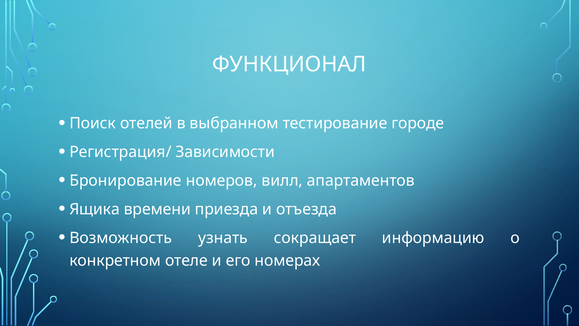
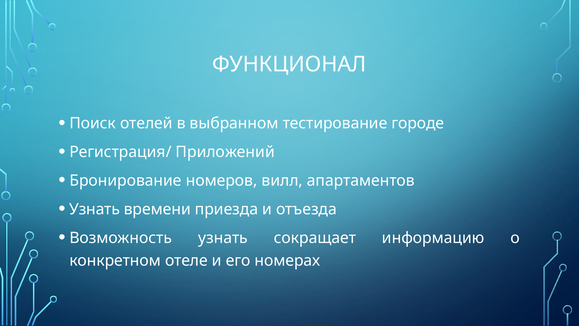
Зависимости: Зависимости -> Приложений
Ящика at (95, 209): Ящика -> Узнать
